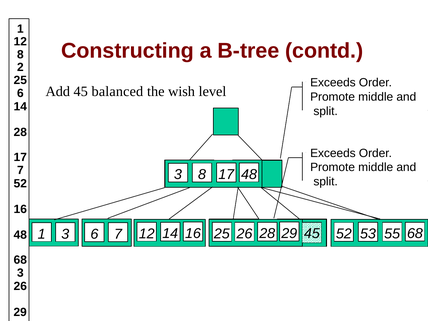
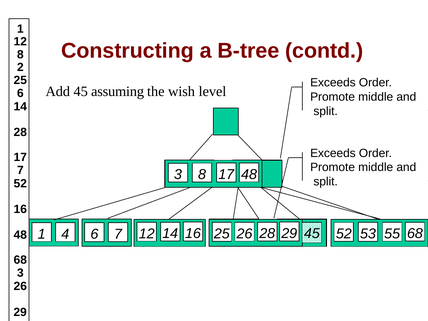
balanced: balanced -> assuming
1 3: 3 -> 4
